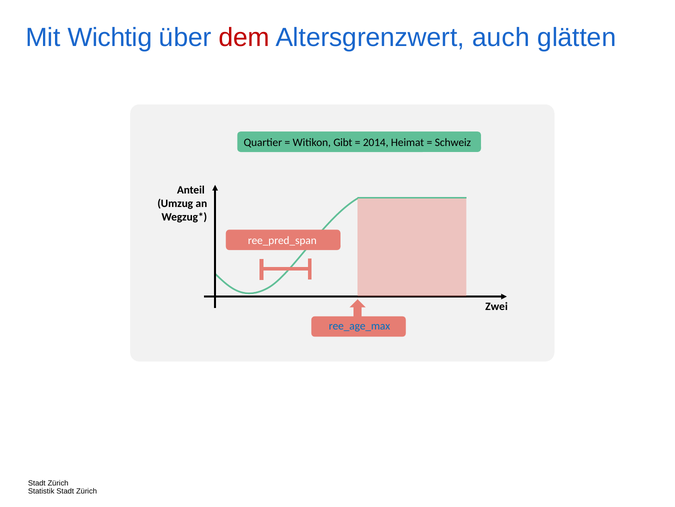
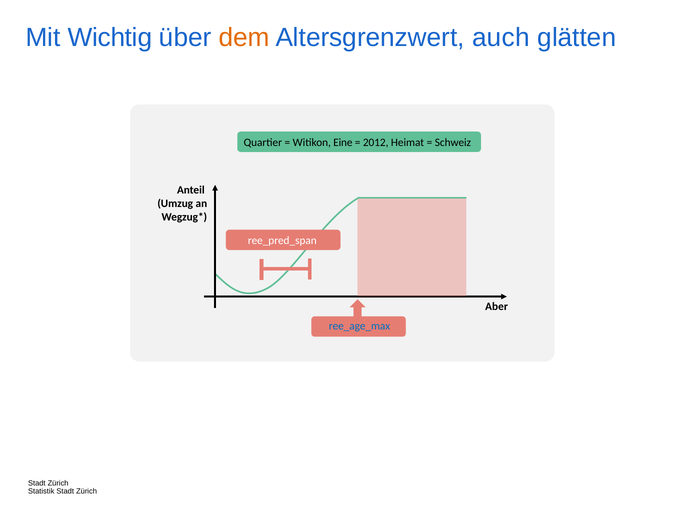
dem colour: red -> orange
Gibt: Gibt -> Eine
2014: 2014 -> 2012
Zwei: Zwei -> Aber
